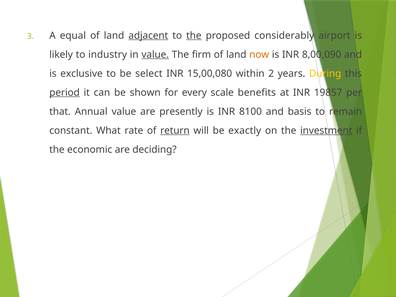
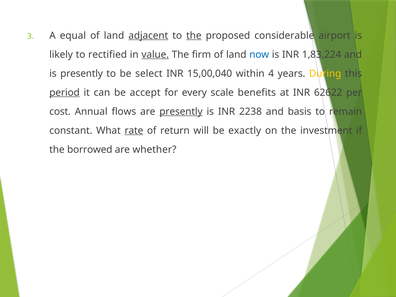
considerably: considerably -> considerable
industry: industry -> rectified
now colour: orange -> blue
8,00,090: 8,00,090 -> 1,83,224
is exclusive: exclusive -> presently
15,00,080: 15,00,080 -> 15,00,040
2: 2 -> 4
shown: shown -> accept
19857: 19857 -> 62622
that: that -> cost
Annual value: value -> flows
presently at (181, 112) underline: none -> present
8100: 8100 -> 2238
rate underline: none -> present
return underline: present -> none
investment underline: present -> none
economic: economic -> borrowed
deciding: deciding -> whether
